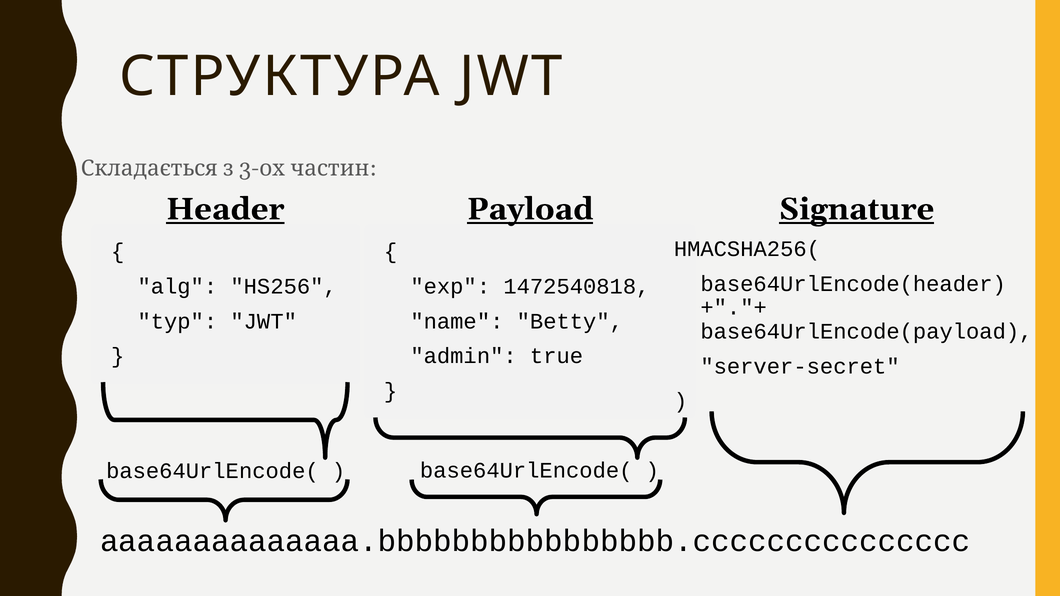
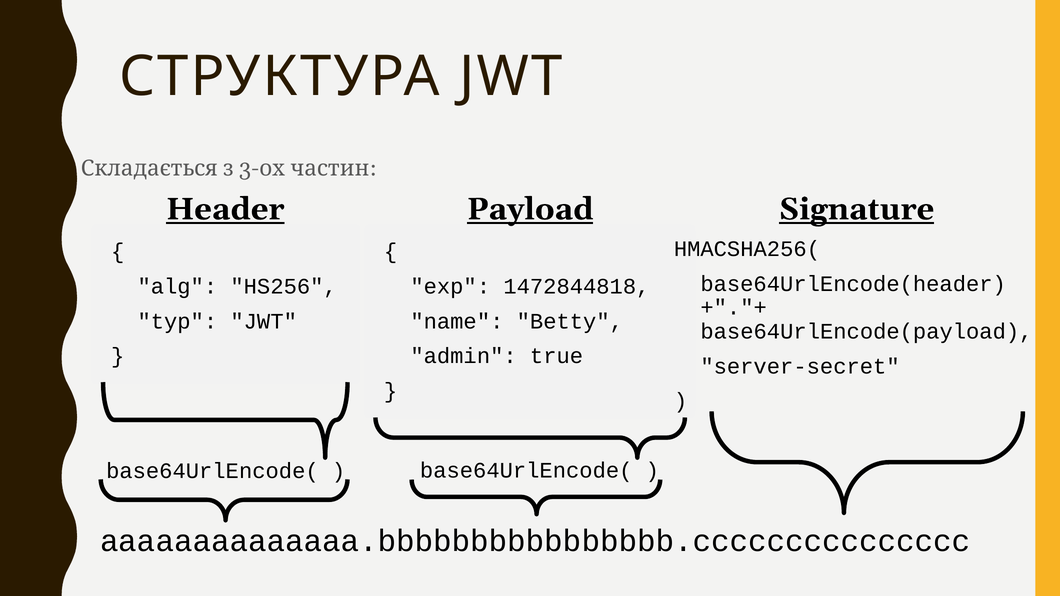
1472540818: 1472540818 -> 1472844818
